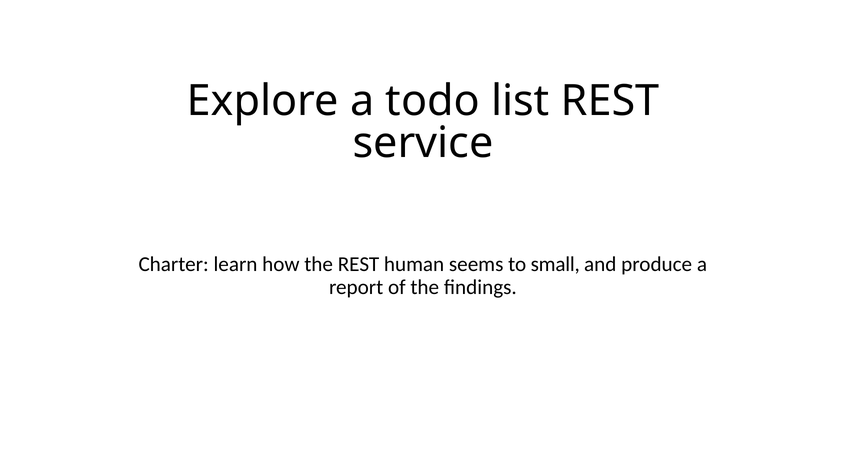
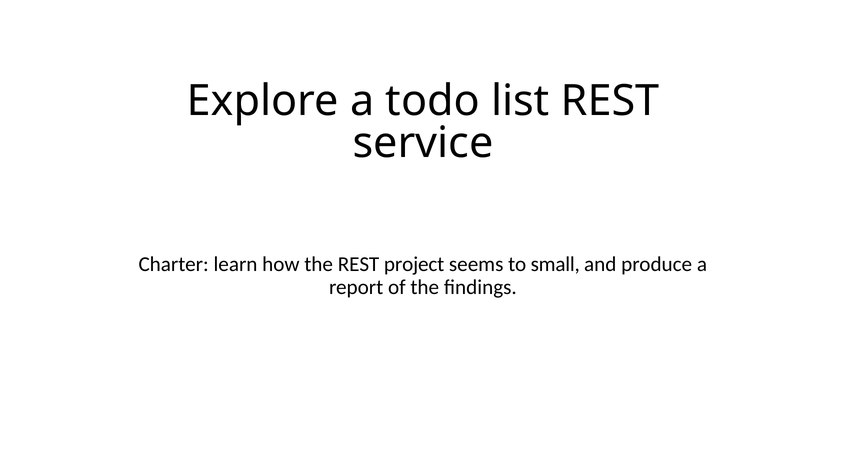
human: human -> project
